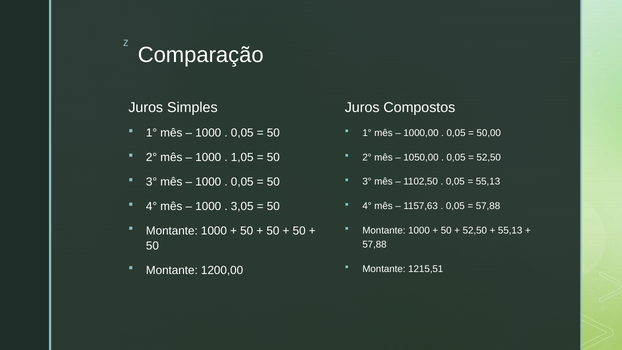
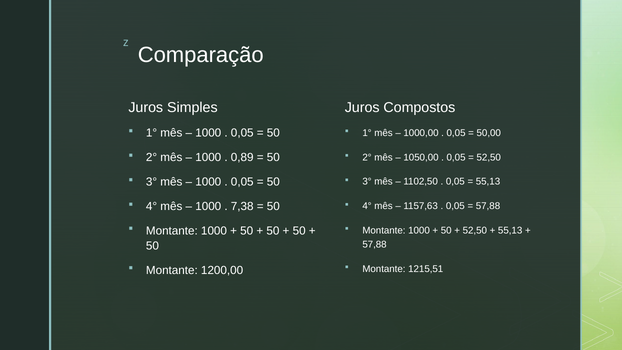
1,05: 1,05 -> 0,89
3,05: 3,05 -> 7,38
